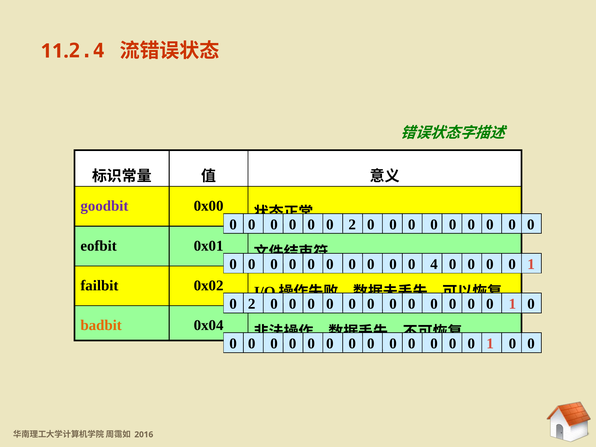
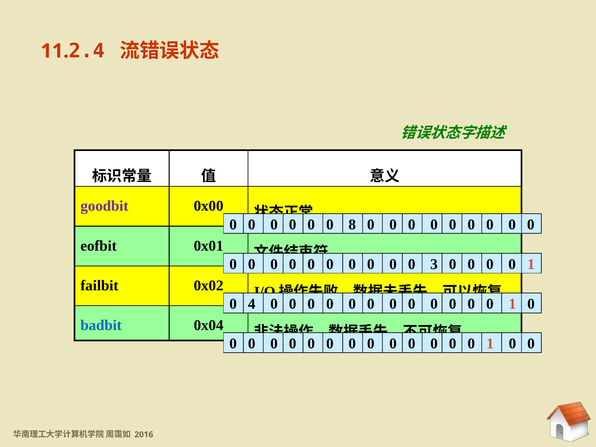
0 0 2: 2 -> 8
4: 4 -> 3
2 at (252, 304): 2 -> 4
badbit colour: orange -> blue
